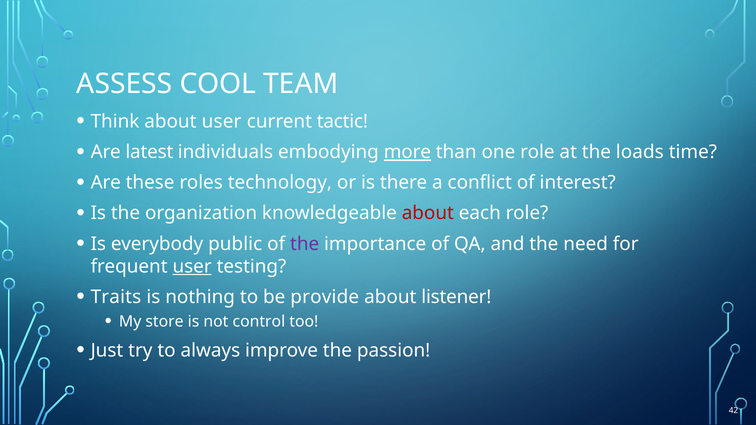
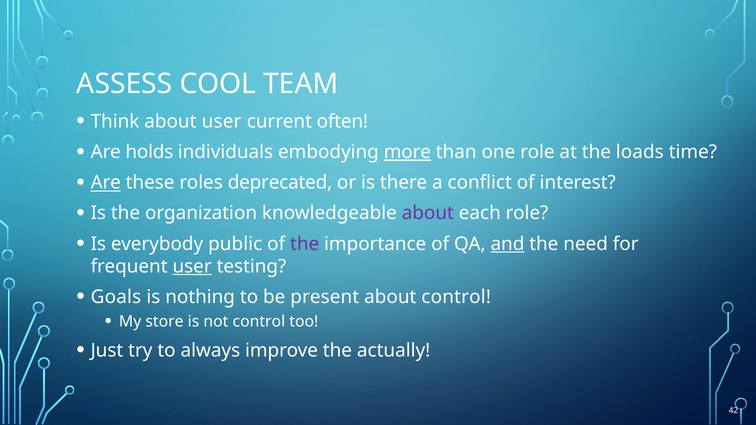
tactic: tactic -> often
latest: latest -> holds
Are at (106, 183) underline: none -> present
technology: technology -> deprecated
about at (428, 213) colour: red -> purple
and underline: none -> present
Traits: Traits -> Goals
provide: provide -> present
about listener: listener -> control
passion: passion -> actually
